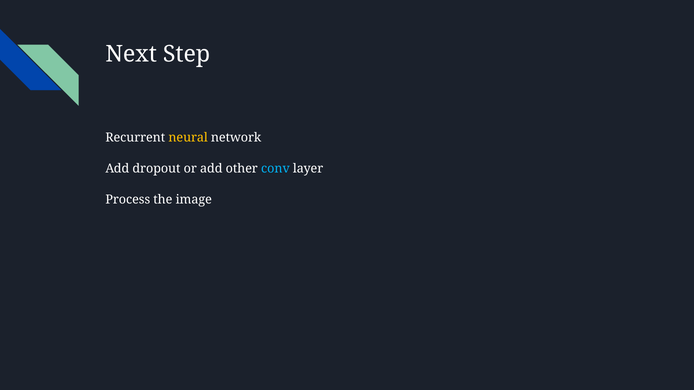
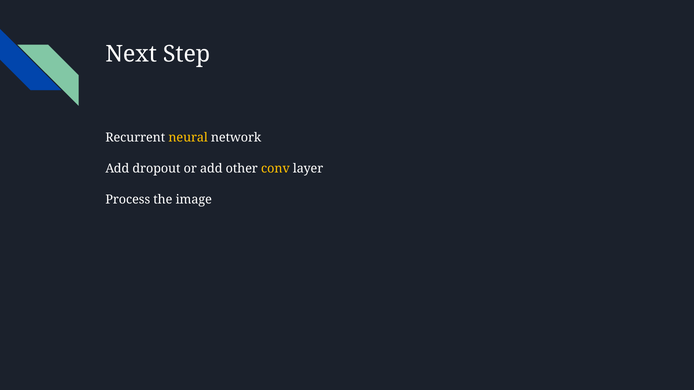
conv colour: light blue -> yellow
